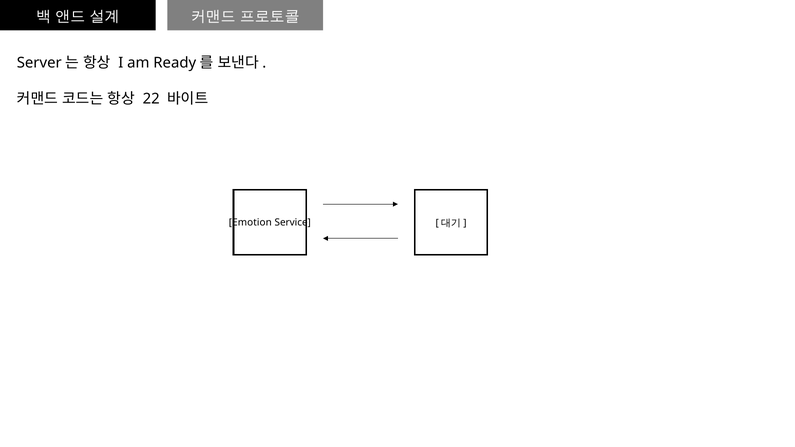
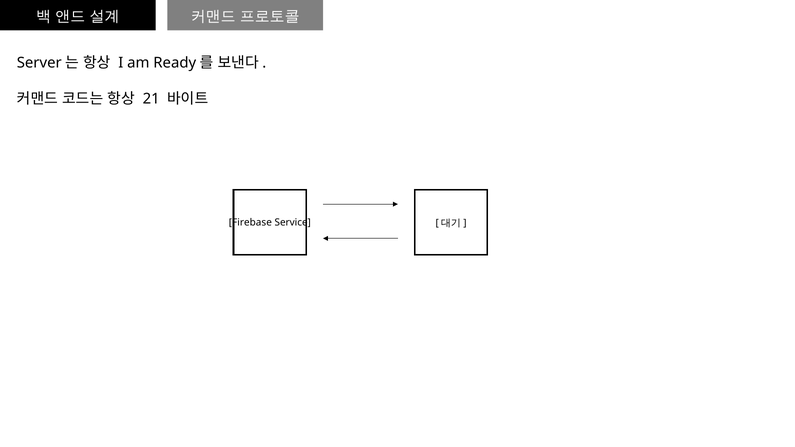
22: 22 -> 21
Emotion: Emotion -> Firebase
